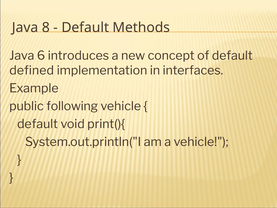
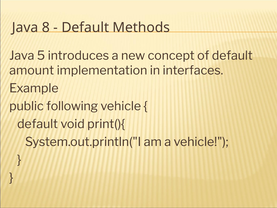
6: 6 -> 5
defined: defined -> amount
